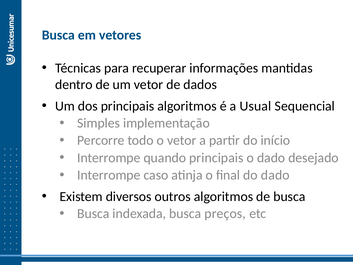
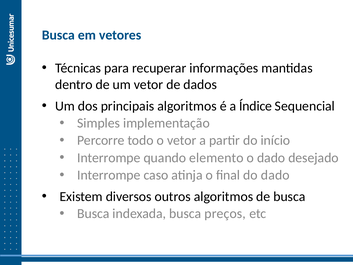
Usual: Usual -> Índice
quando principais: principais -> elemento
